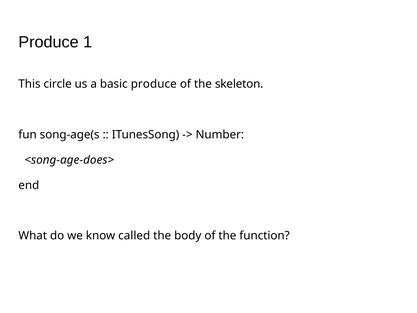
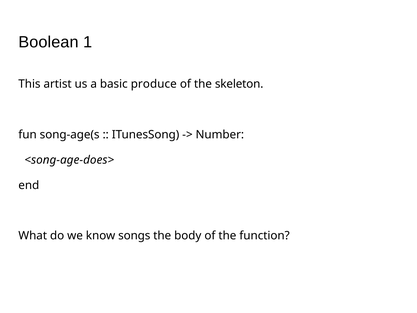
Produce at (49, 42): Produce -> Boolean
circle: circle -> artist
called: called -> songs
